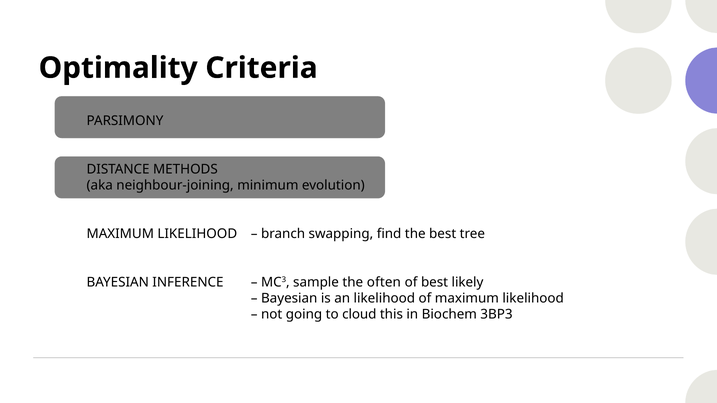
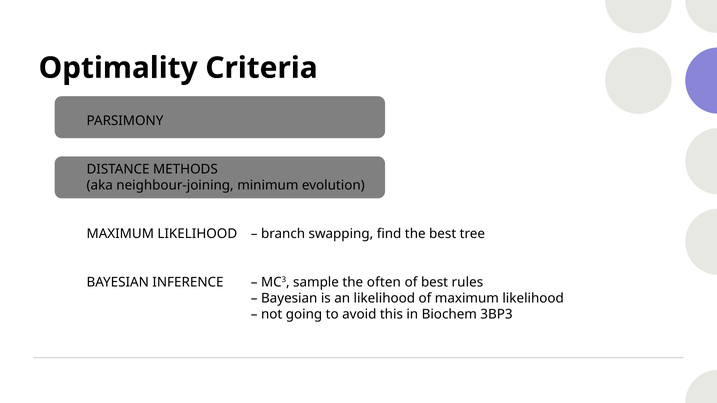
likely: likely -> rules
cloud: cloud -> avoid
